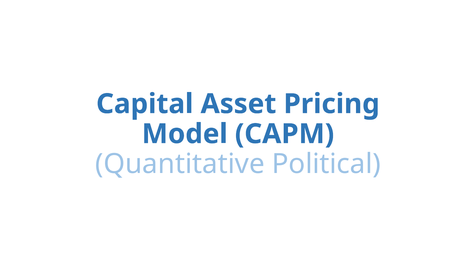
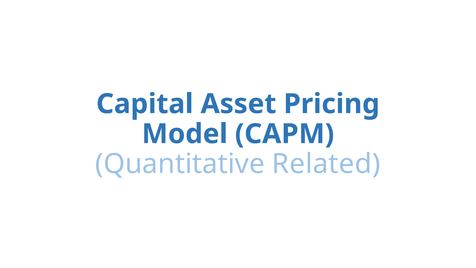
Political: Political -> Related
